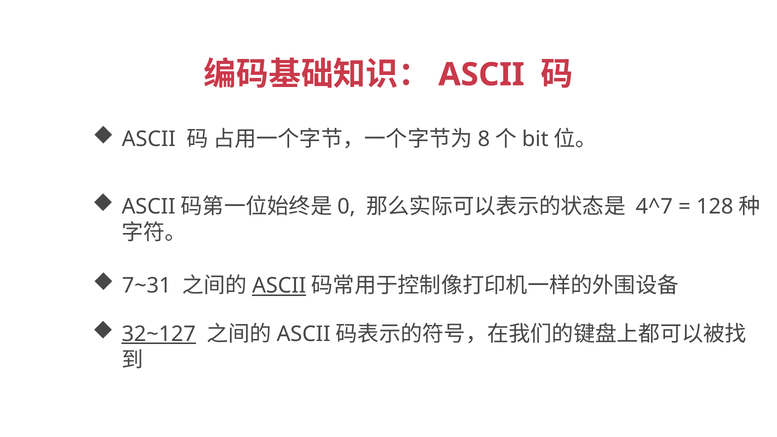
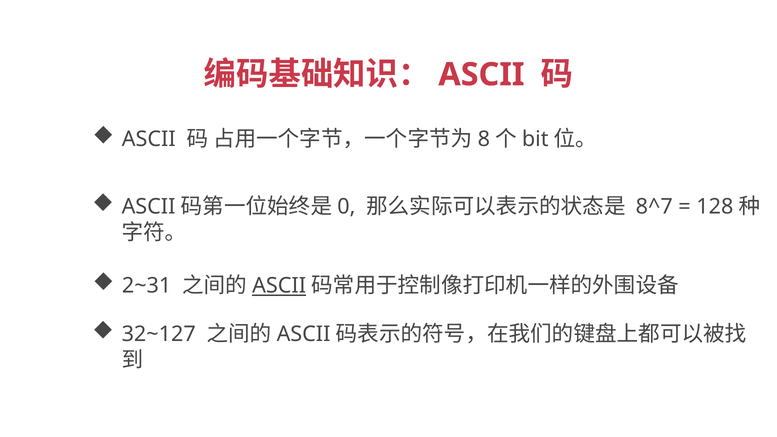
4^7: 4^7 -> 8^7
7~31: 7~31 -> 2~31
32~127 underline: present -> none
